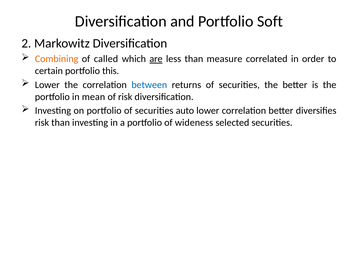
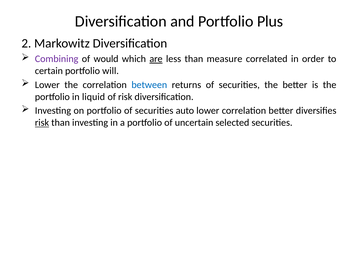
Soft: Soft -> Plus
Combining colour: orange -> purple
called: called -> would
this: this -> will
mean: mean -> liquid
risk at (42, 122) underline: none -> present
wideness: wideness -> uncertain
